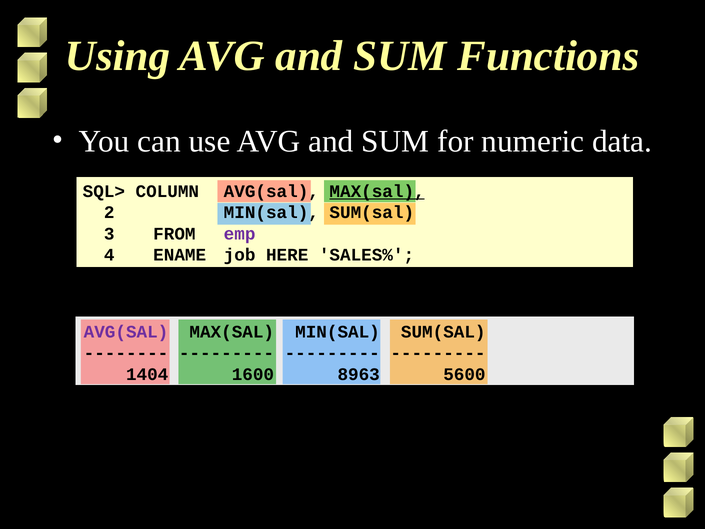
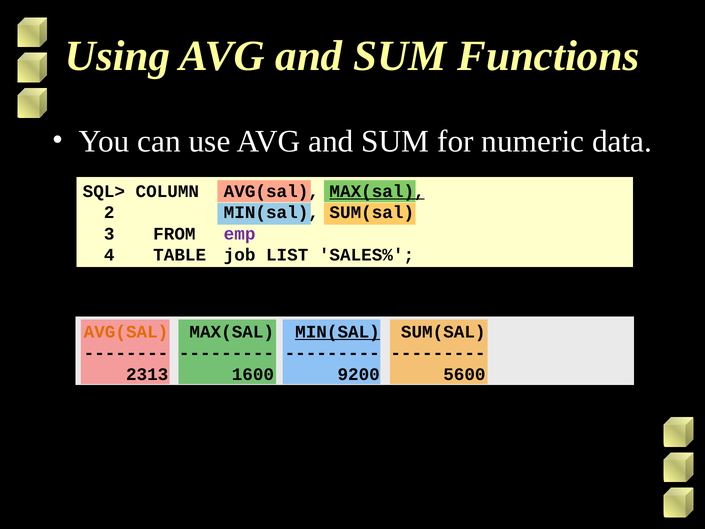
ENAME: ENAME -> TABLE
HERE: HERE -> LIST
AVG(SAL at (126, 332) colour: purple -> orange
MIN(SAL at (338, 332) underline: none -> present
1404: 1404 -> 2313
8963: 8963 -> 9200
